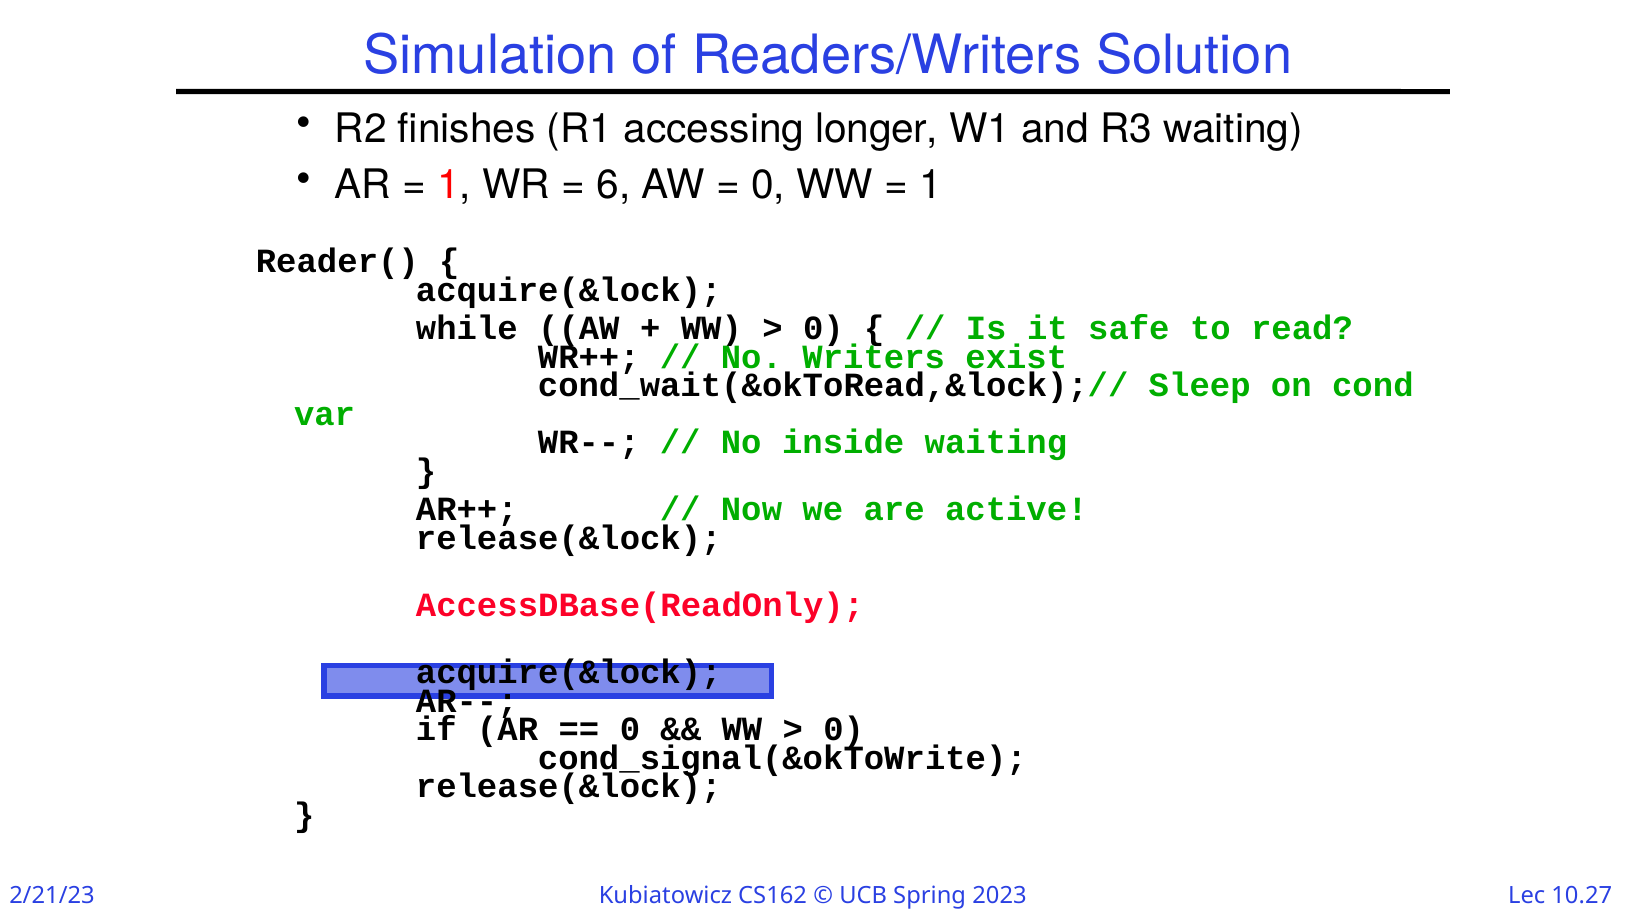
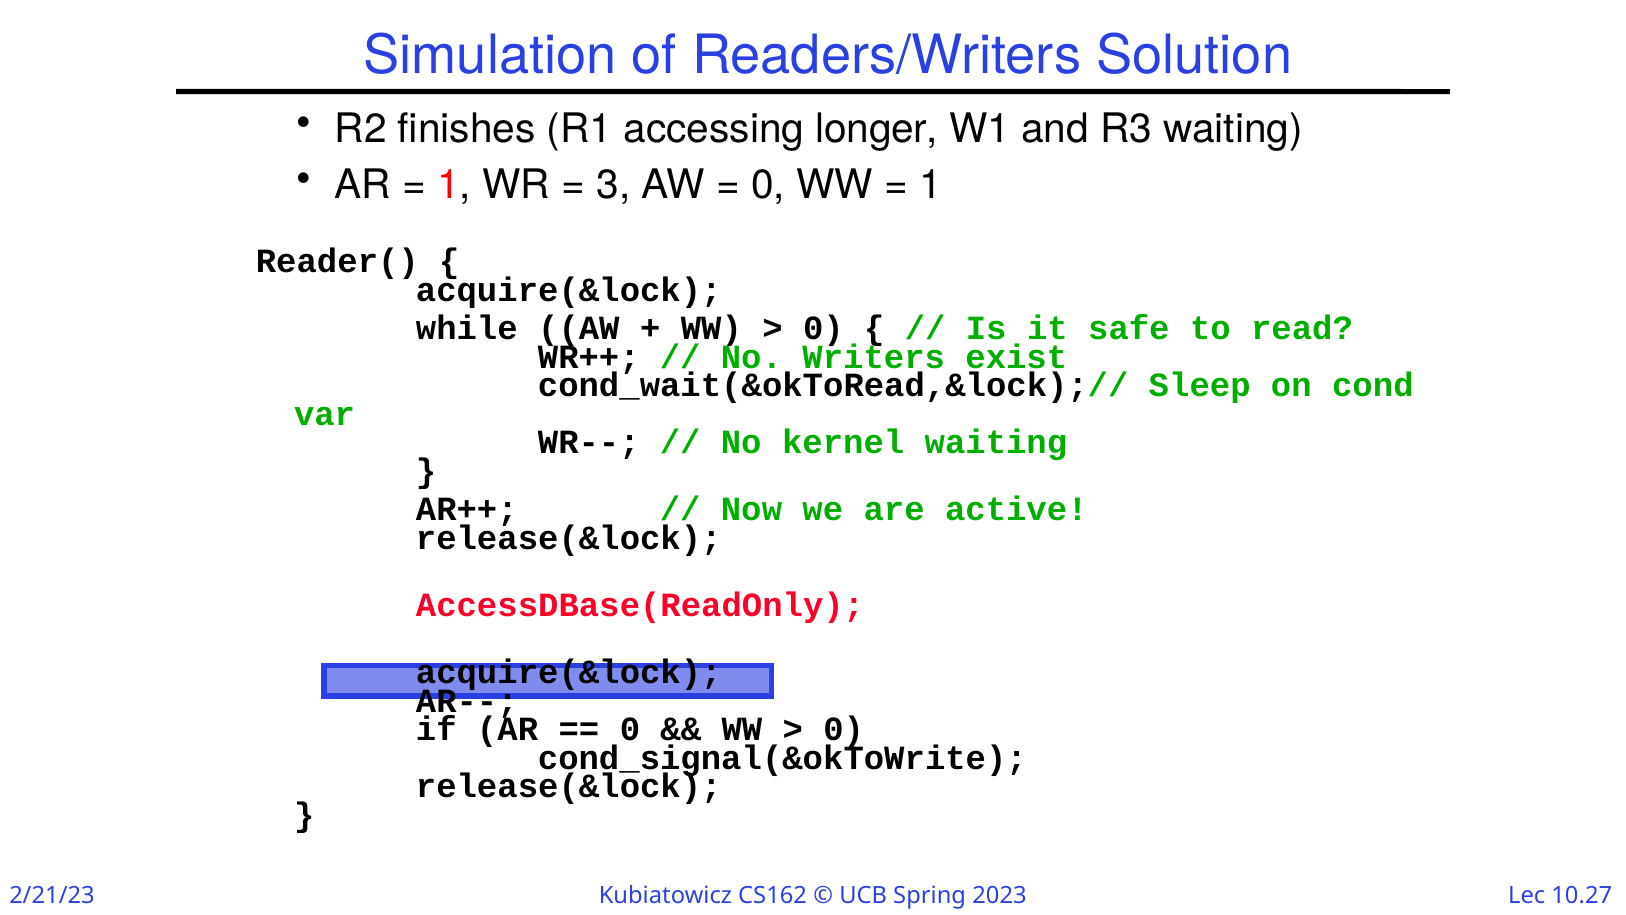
6: 6 -> 3
inside: inside -> kernel
